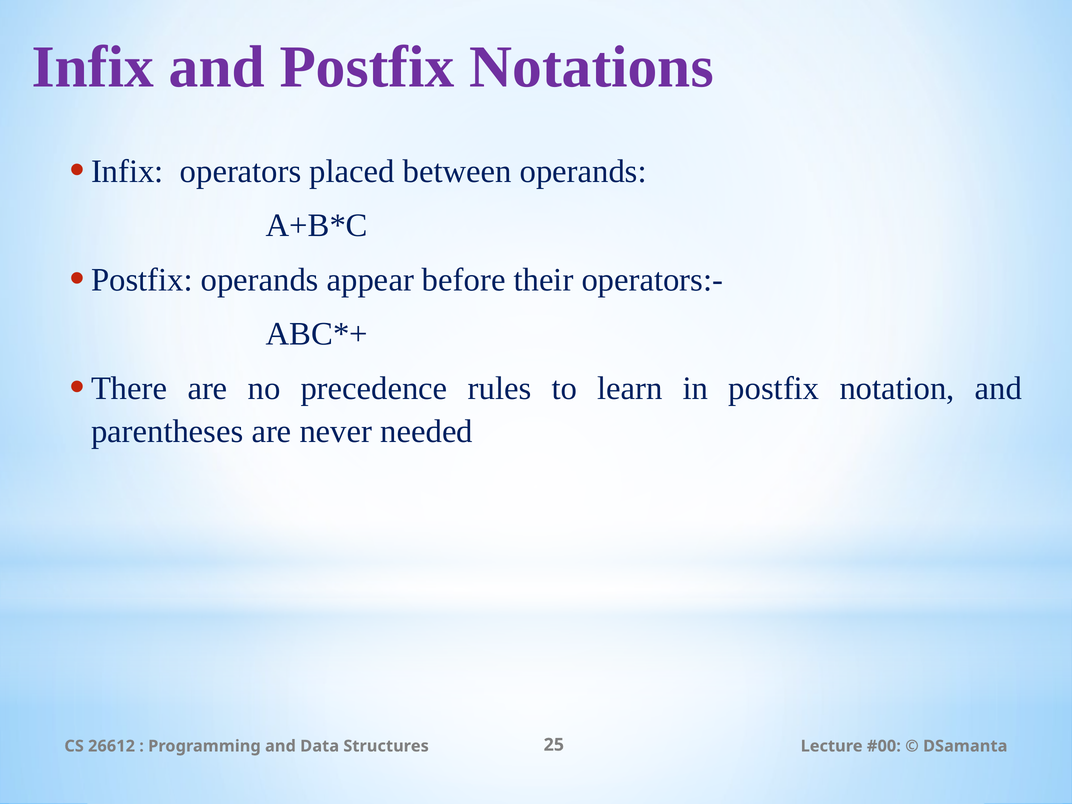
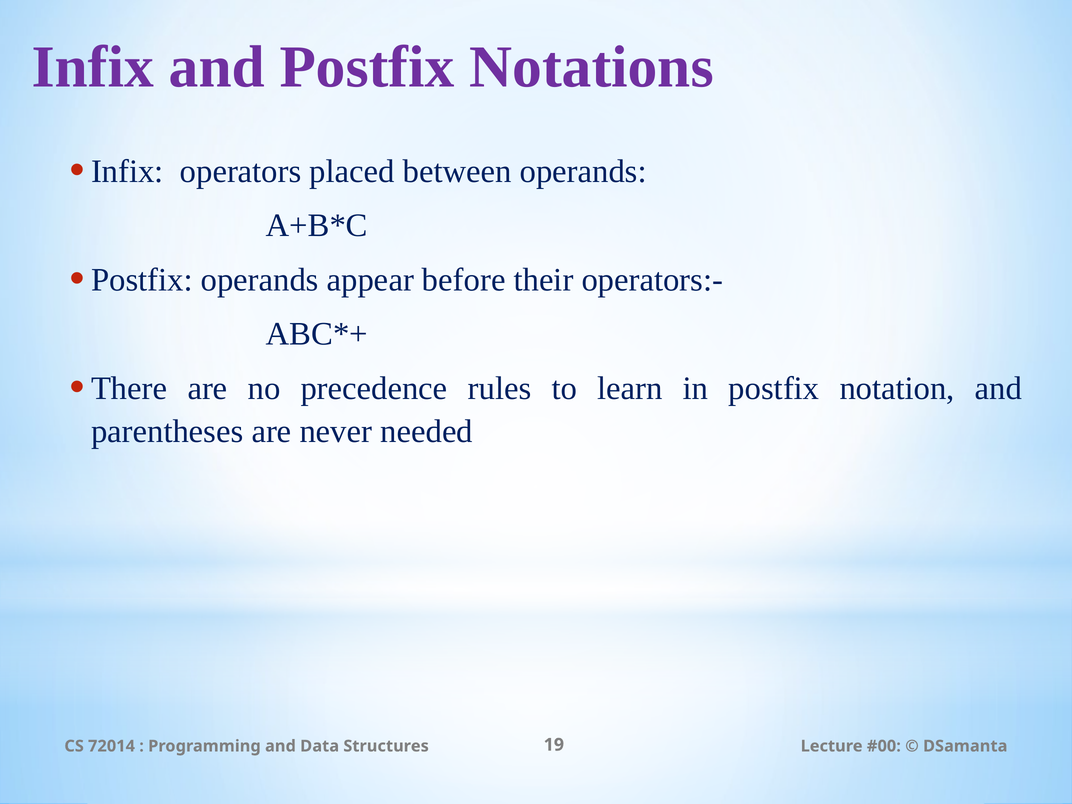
26612: 26612 -> 72014
25: 25 -> 19
